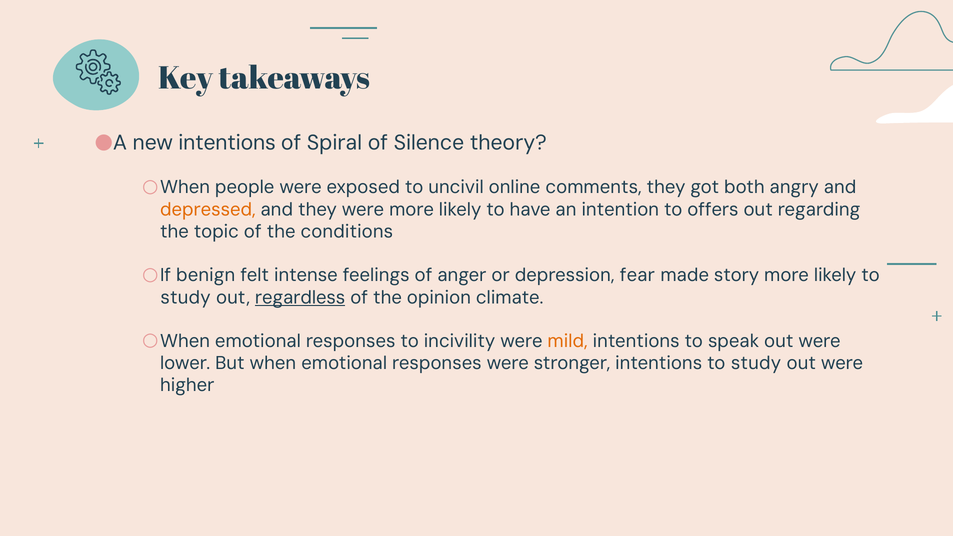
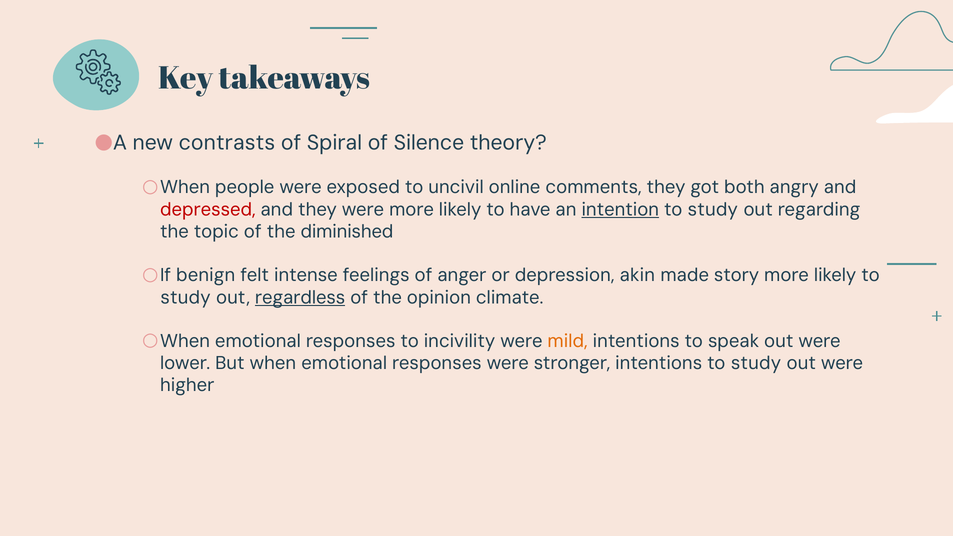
new intentions: intentions -> contrasts
depressed colour: orange -> red
intention underline: none -> present
offers at (713, 210): offers -> study
conditions: conditions -> diminished
fear: fear -> akin
